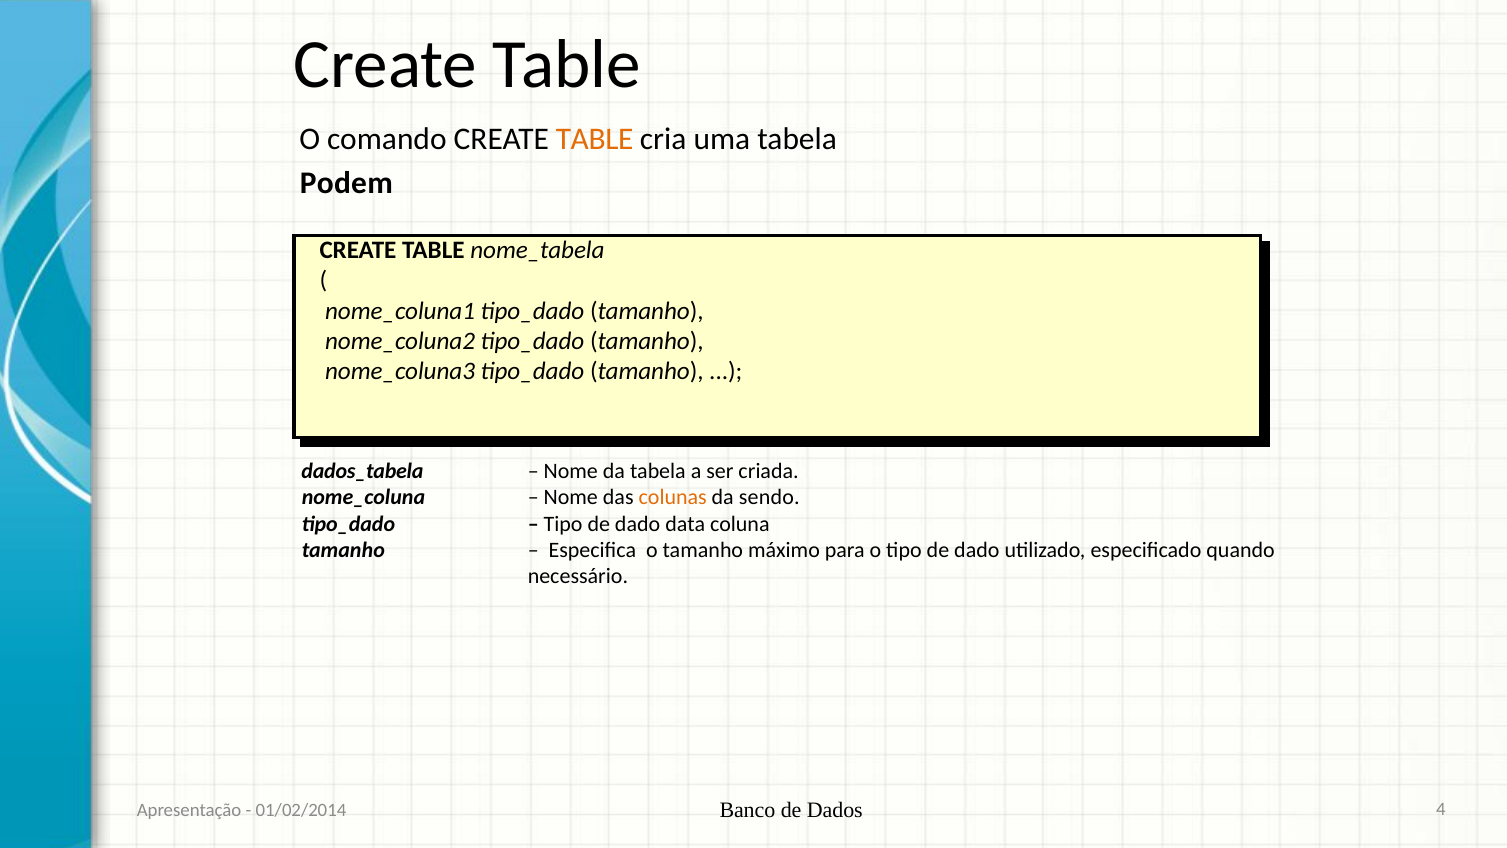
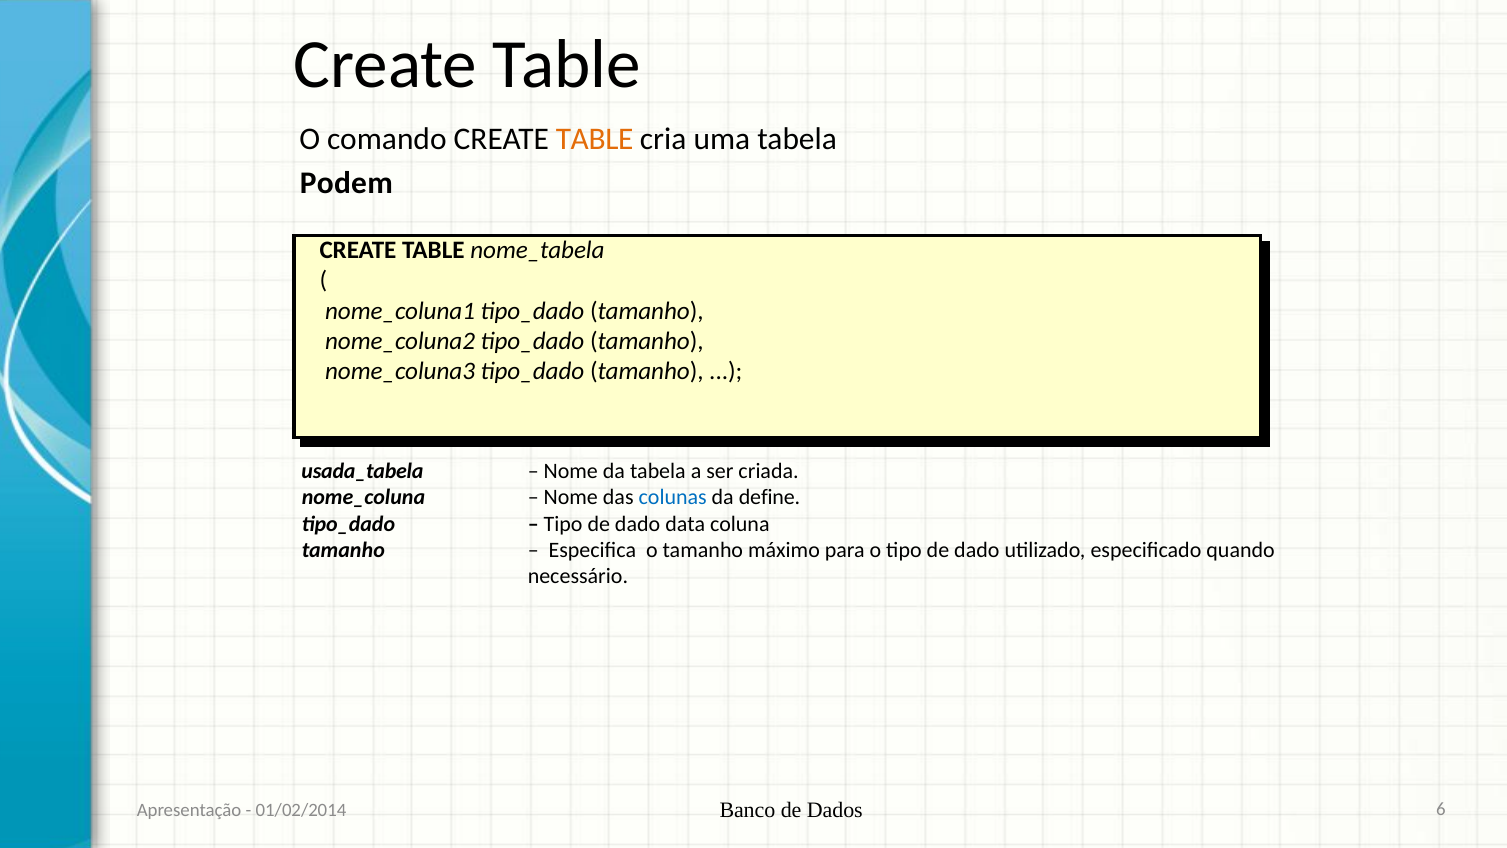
dados_tabela: dados_tabela -> usada_tabela
colunas colour: orange -> blue
sendo: sendo -> define
4: 4 -> 6
